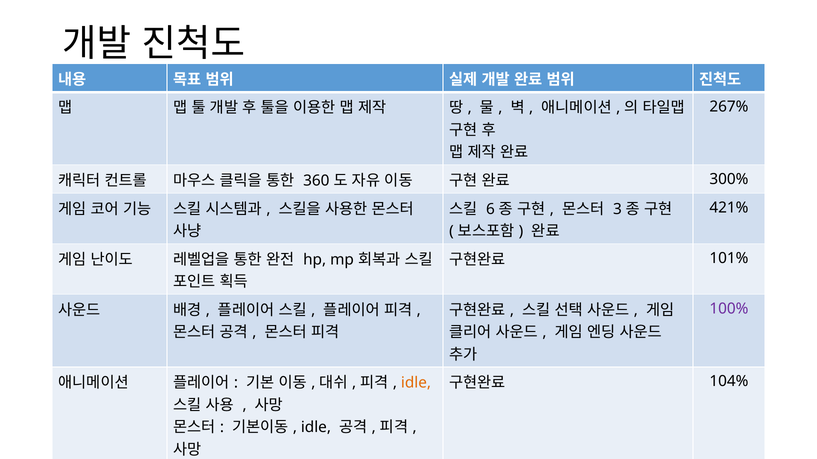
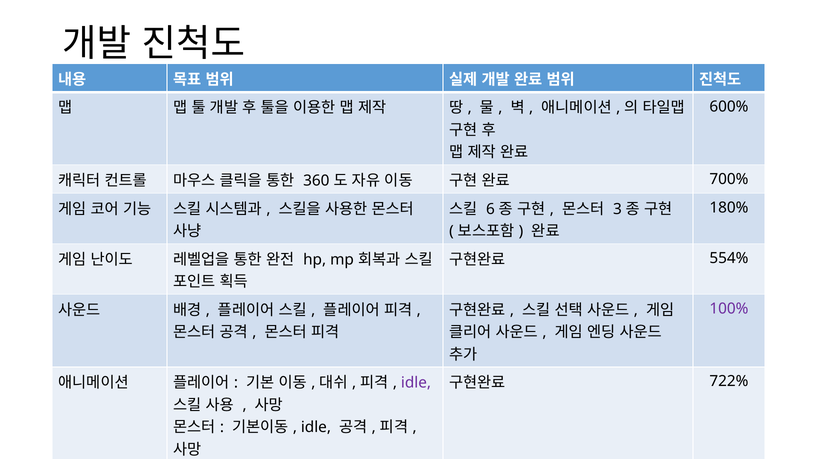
267%: 267% -> 600%
300%: 300% -> 700%
421%: 421% -> 180%
101%: 101% -> 554%
idle at (416, 383) colour: orange -> purple
104%: 104% -> 722%
